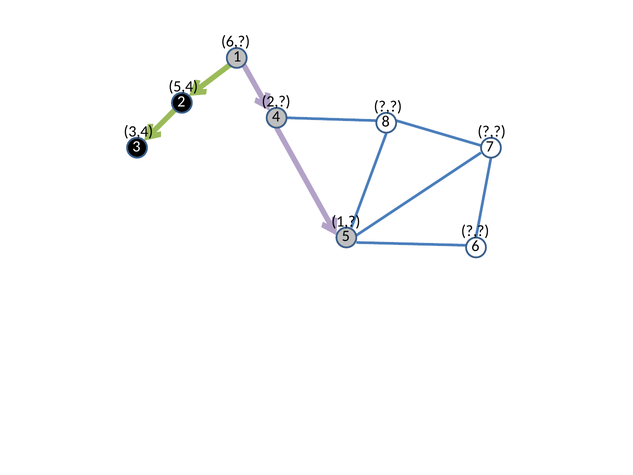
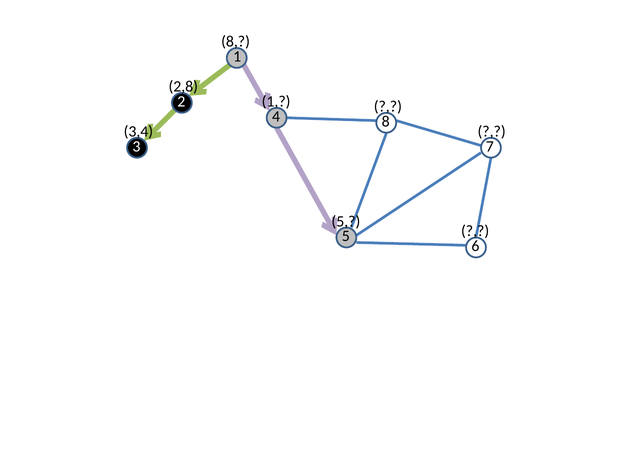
6 at (236, 42): 6 -> 8
5,4: 5,4 -> 2,8
2 at (276, 102): 2 -> 1
1 at (346, 221): 1 -> 5
